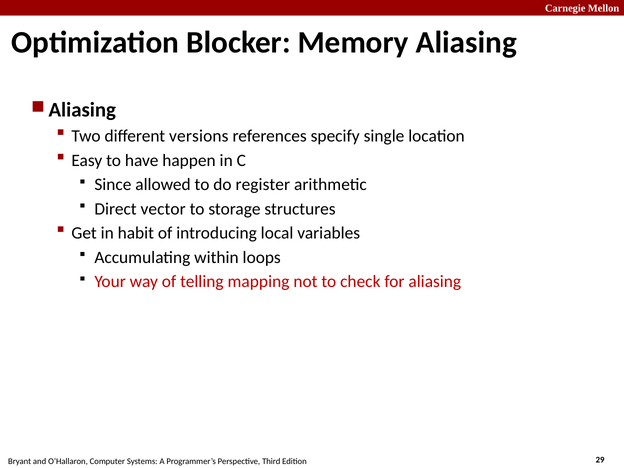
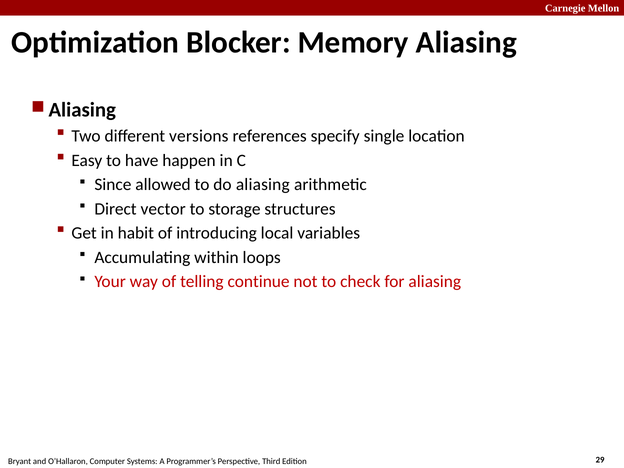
do register: register -> aliasing
mapping: mapping -> continue
